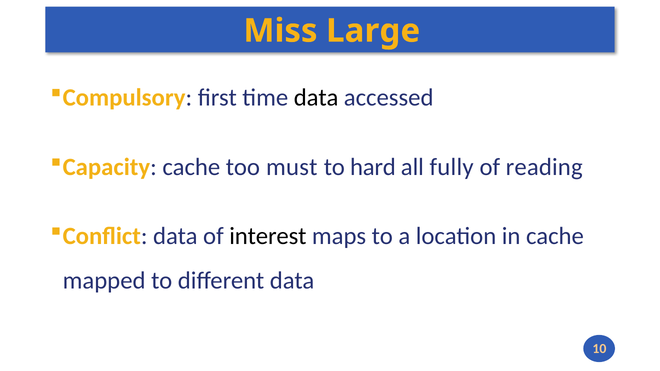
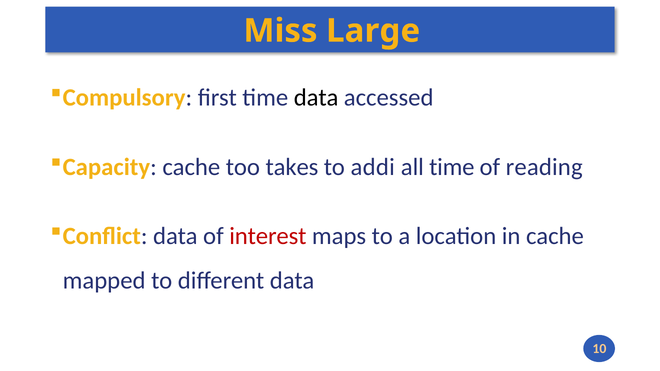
must: must -> takes
hard: hard -> addi
all fully: fully -> time
interest colour: black -> red
